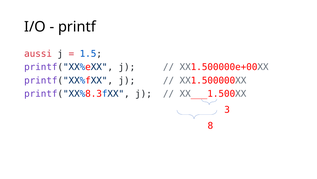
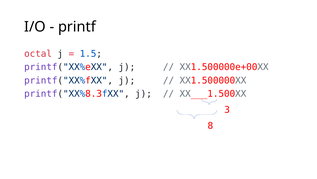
aussi: aussi -> octal
